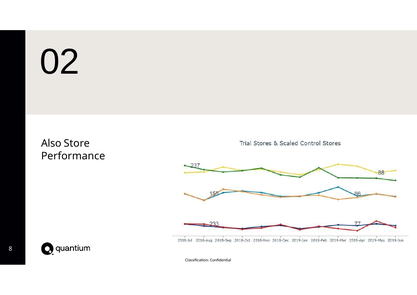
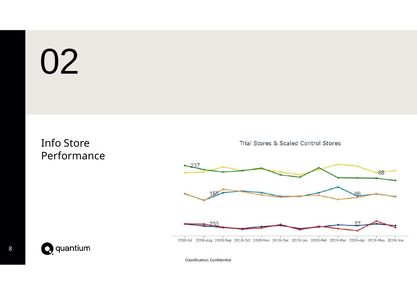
Also: Also -> Info
